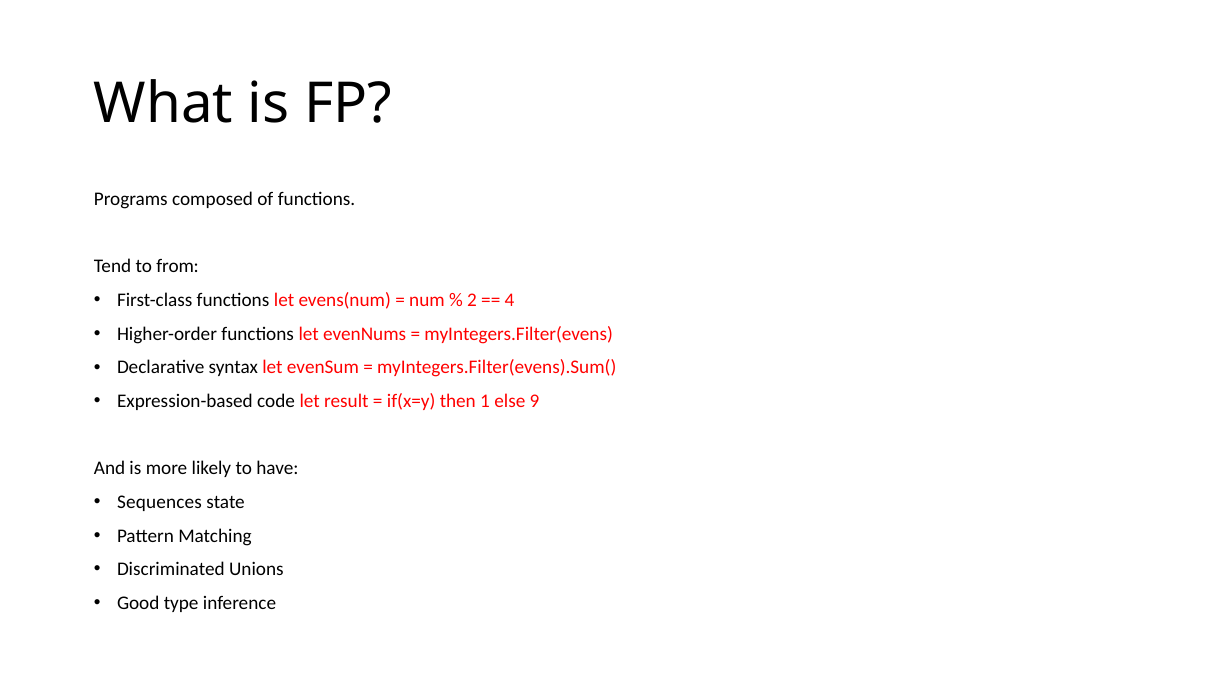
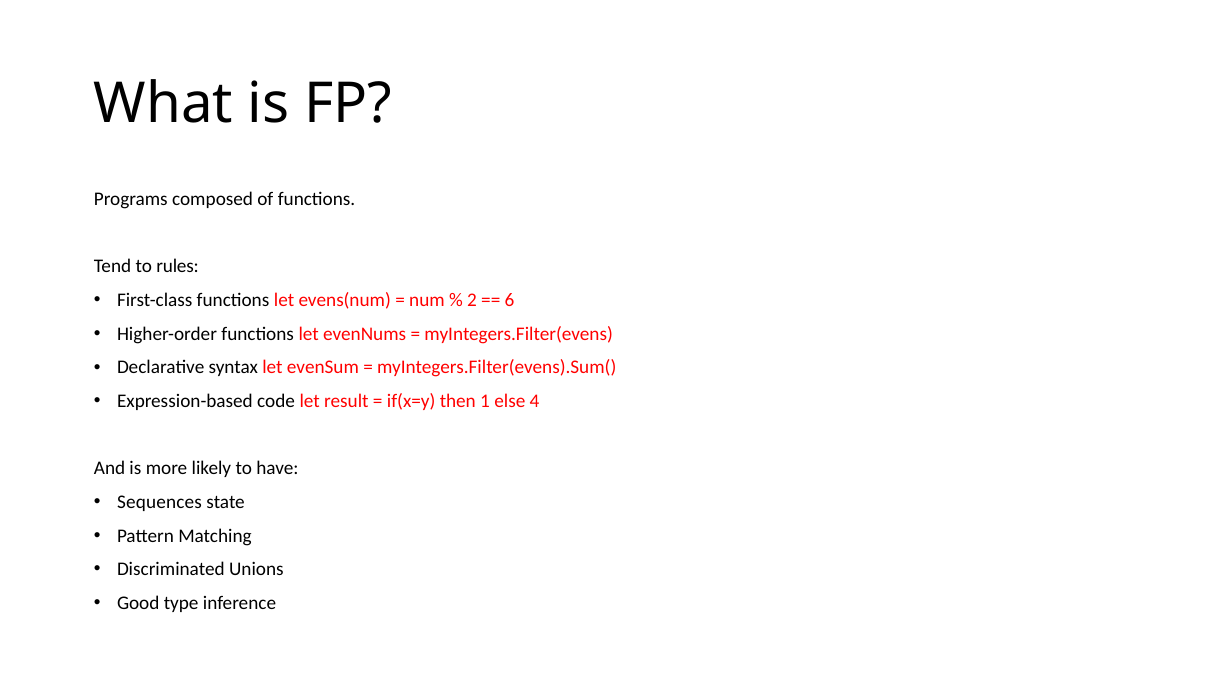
from: from -> rules
4: 4 -> 6
9: 9 -> 4
